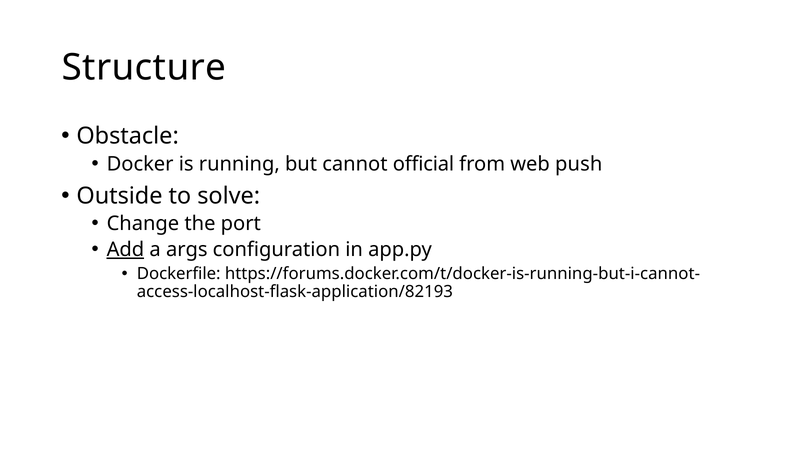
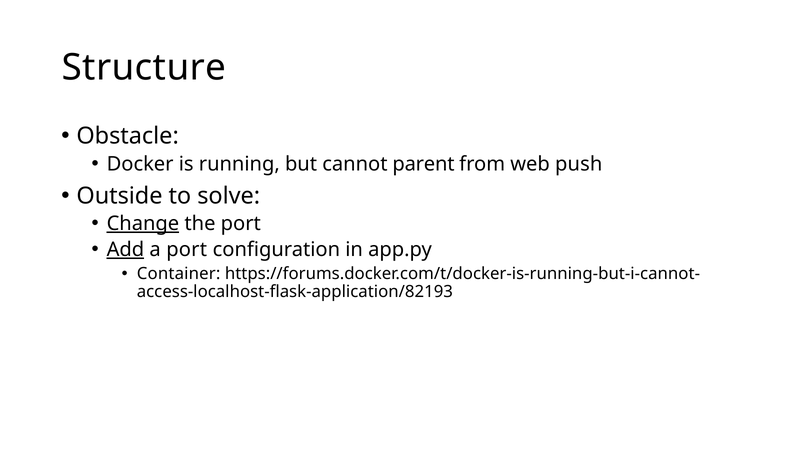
official: official -> parent
Change underline: none -> present
a args: args -> port
Dockerfile: Dockerfile -> Container
